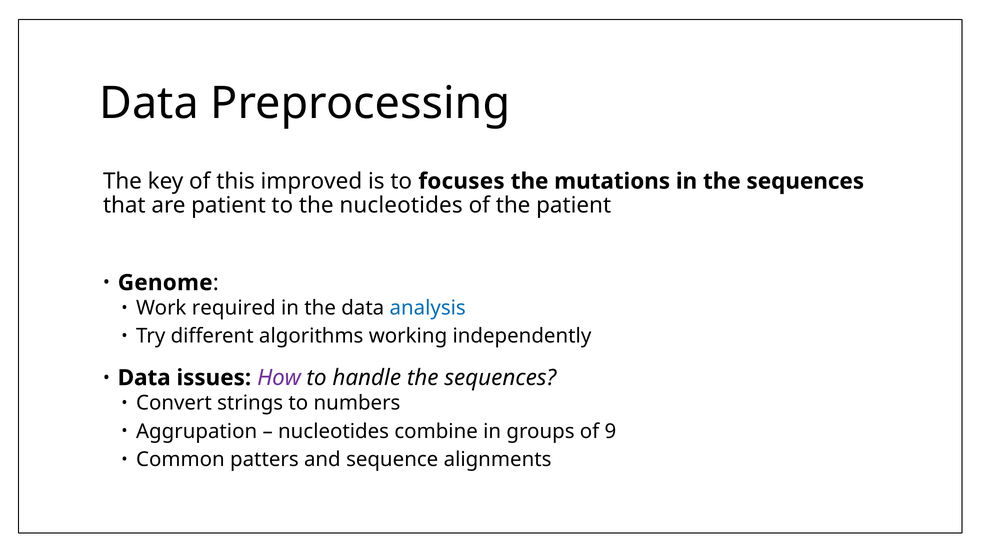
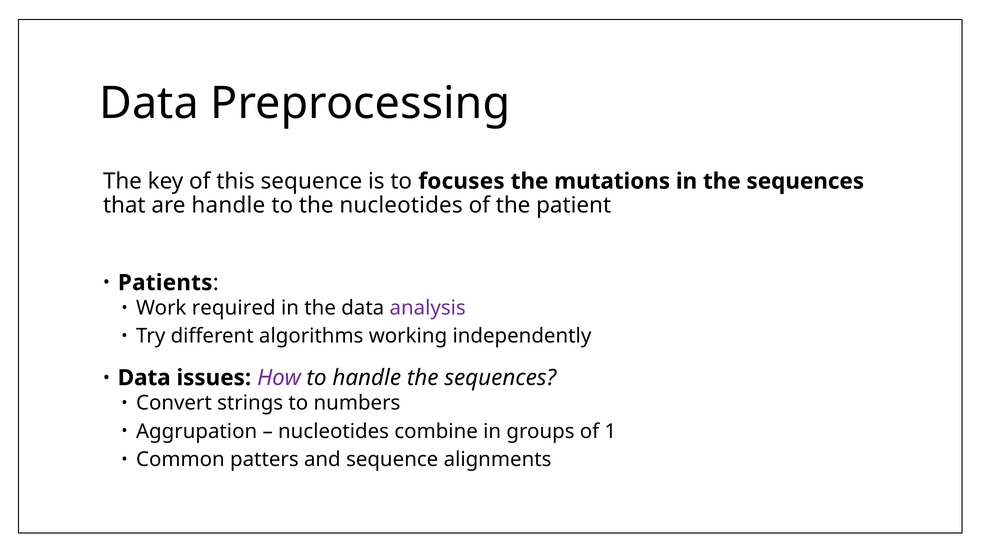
this improved: improved -> sequence
are patient: patient -> handle
Genome: Genome -> Patients
analysis colour: blue -> purple
9: 9 -> 1
